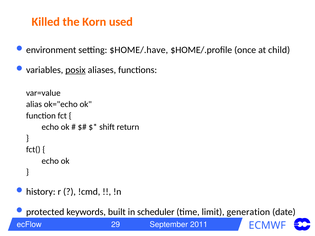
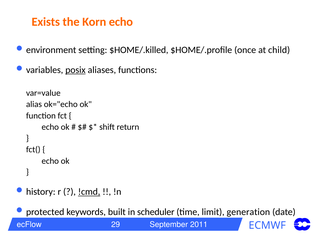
Killed: Killed -> Exists
Korn used: used -> echo
$HOME/.have: $HOME/.have -> $HOME/.killed
!cmd underline: none -> present
